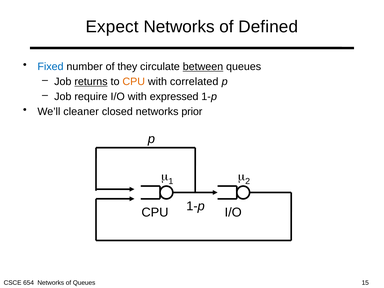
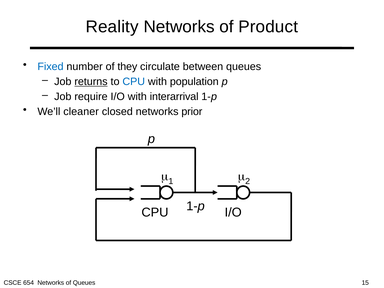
Expect: Expect -> Reality
Defined: Defined -> Product
between underline: present -> none
CPU at (134, 82) colour: orange -> blue
correlated: correlated -> population
expressed: expressed -> interarrival
